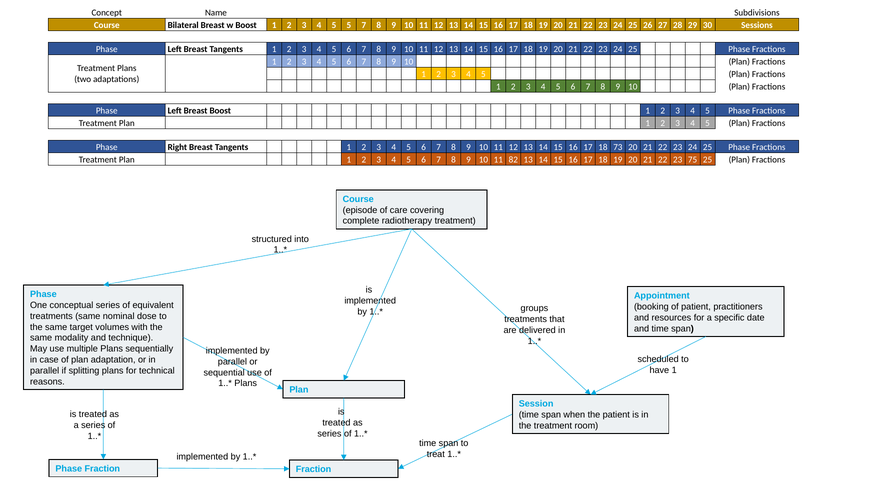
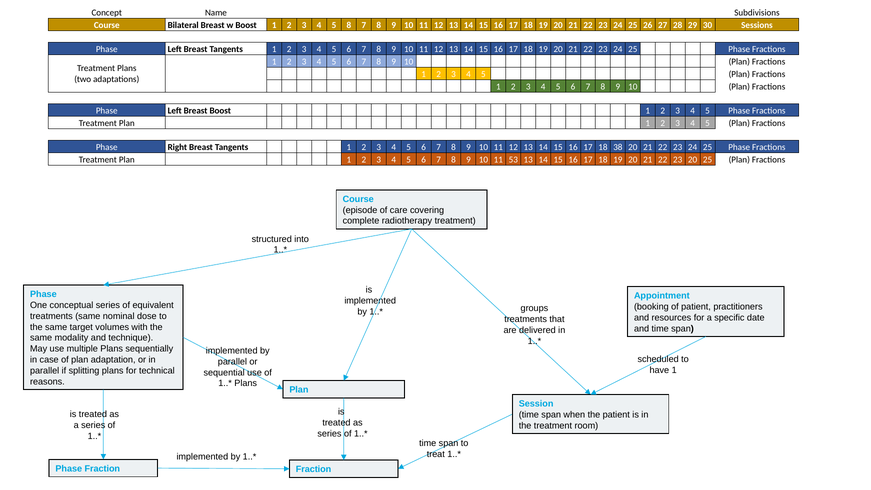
5 5: 5 -> 8
73: 73 -> 38
82: 82 -> 53
23 75: 75 -> 20
